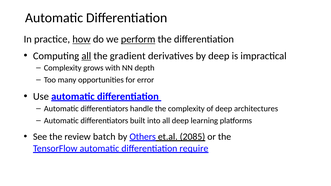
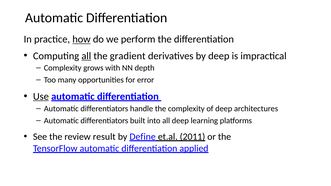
perform underline: present -> none
Use underline: none -> present
batch: batch -> result
Others: Others -> Define
2085: 2085 -> 2011
require: require -> applied
